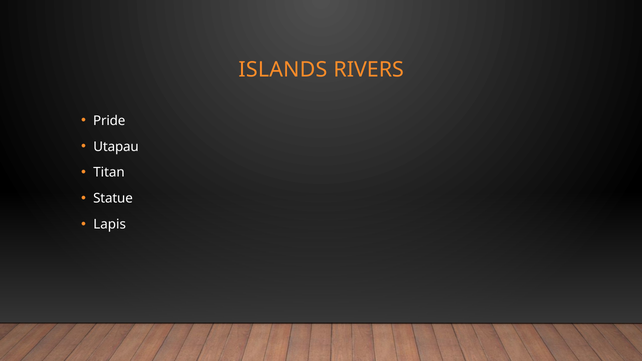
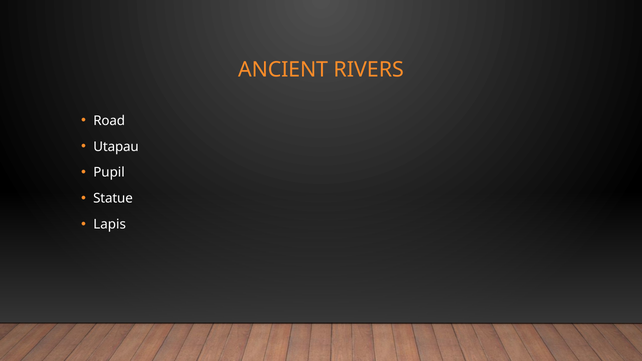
ISLANDS: ISLANDS -> ANCIENT
Pride: Pride -> Road
Titan: Titan -> Pupil
